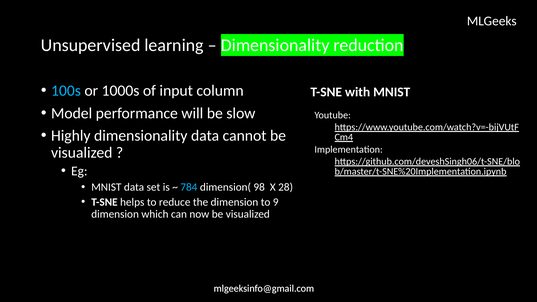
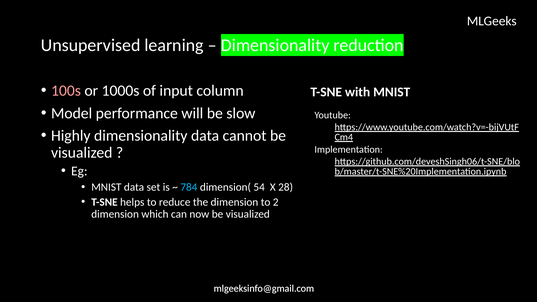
100s colour: light blue -> pink
98: 98 -> 54
9: 9 -> 2
